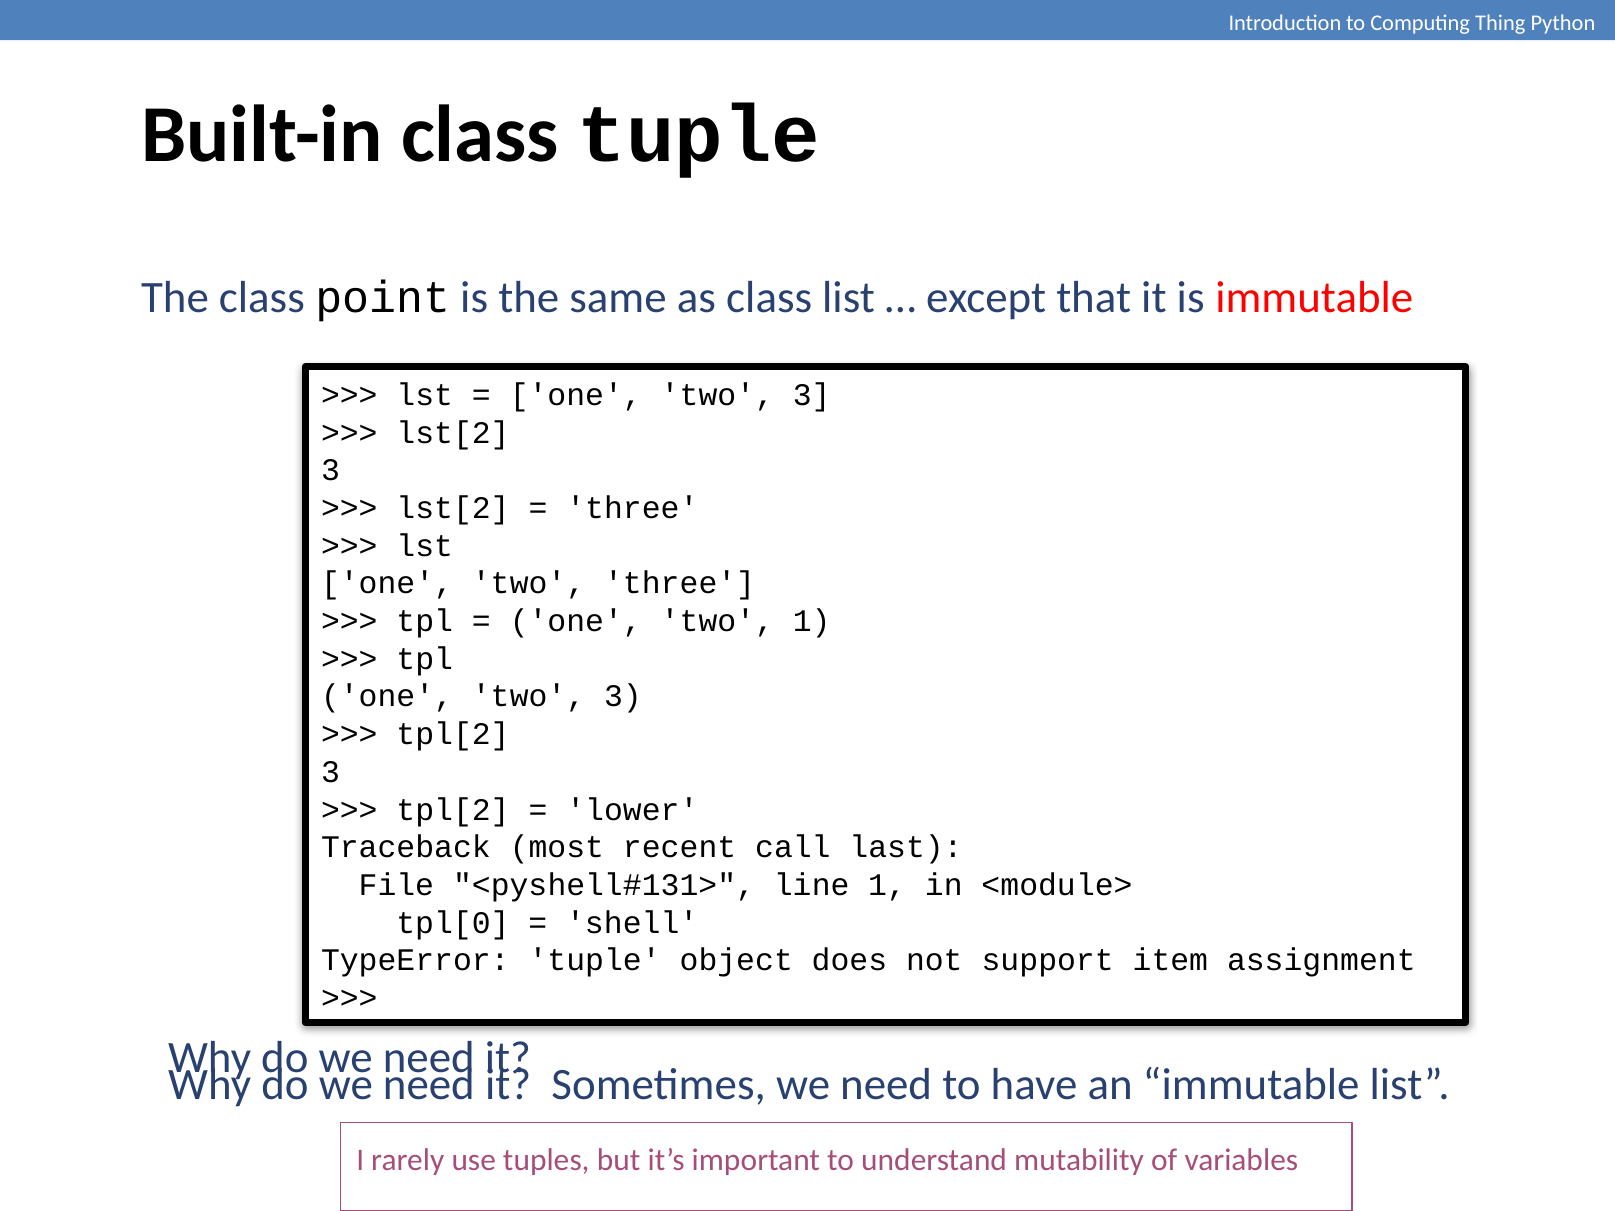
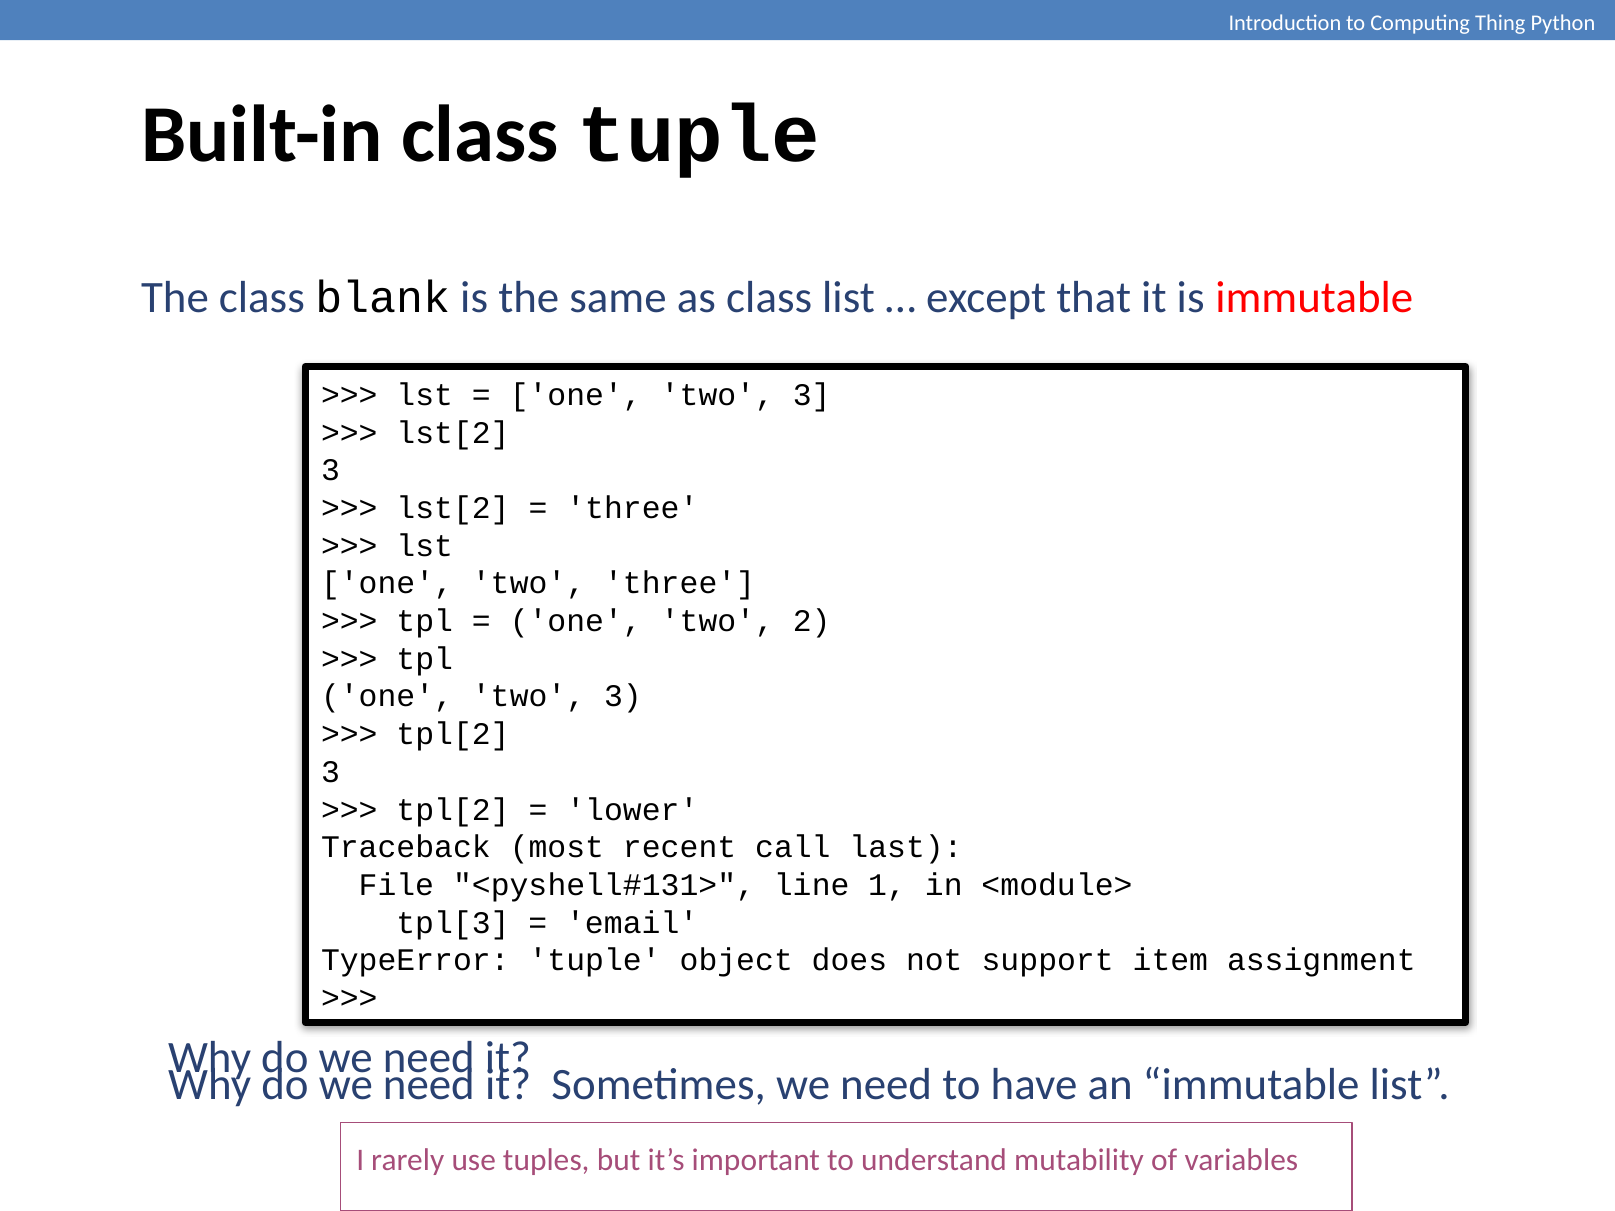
point: point -> blank
two 1: 1 -> 2
tpl[0: tpl[0 -> tpl[3
shell: shell -> email
